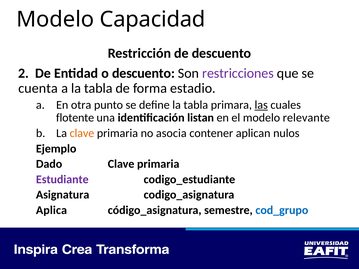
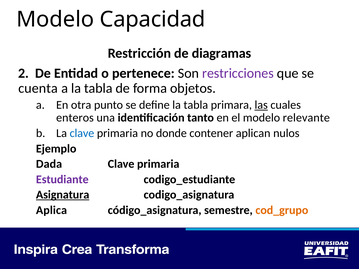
de descuento: descuento -> diagramas
o descuento: descuento -> pertenece
estadio: estadio -> objetos
flotente: flotente -> enteros
listan: listan -> tanto
clave at (82, 133) colour: orange -> blue
asocia: asocia -> donde
Dado: Dado -> Dada
Asignatura underline: none -> present
cod_grupo colour: blue -> orange
